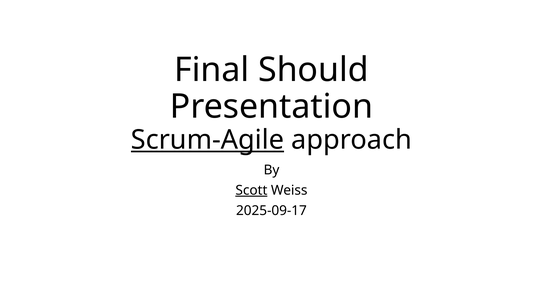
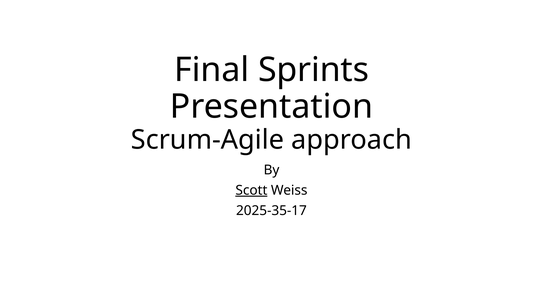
Should: Should -> Sprints
Scrum-Agile underline: present -> none
2025-09-17: 2025-09-17 -> 2025-35-17
